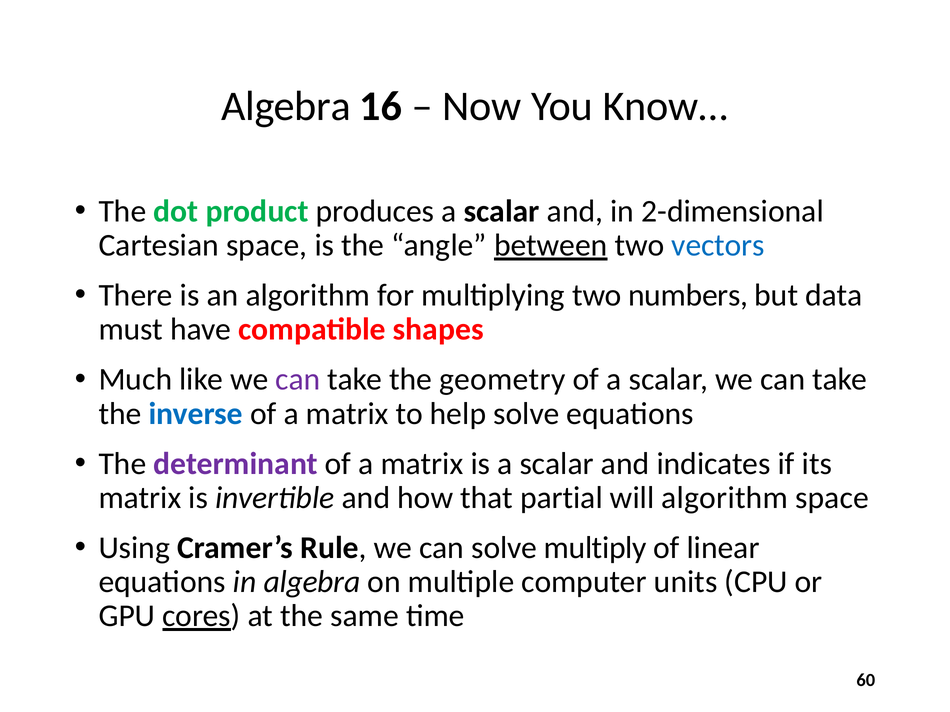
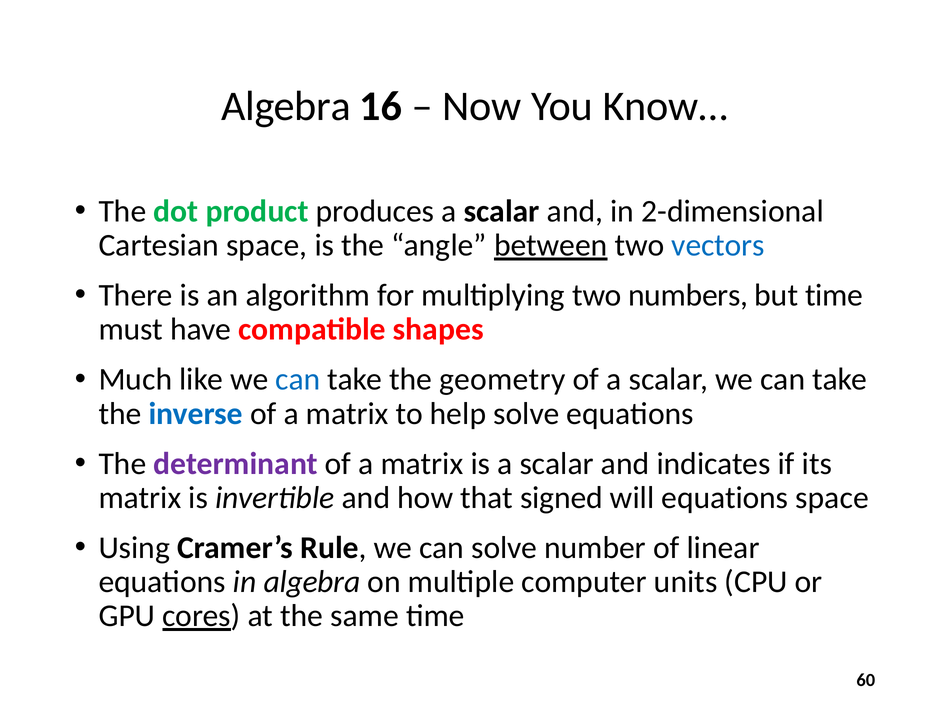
but data: data -> time
can at (298, 380) colour: purple -> blue
partial: partial -> signed
will algorithm: algorithm -> equations
multiply: multiply -> number
